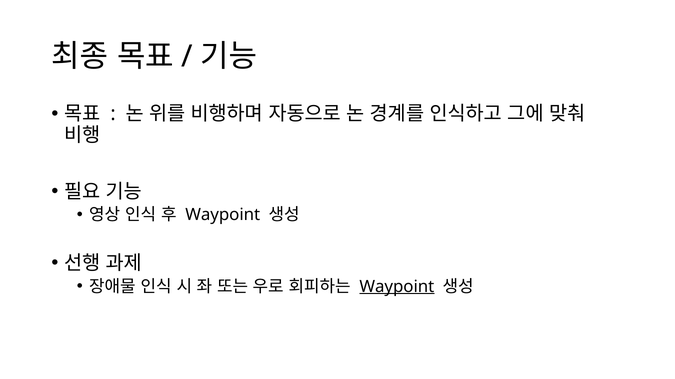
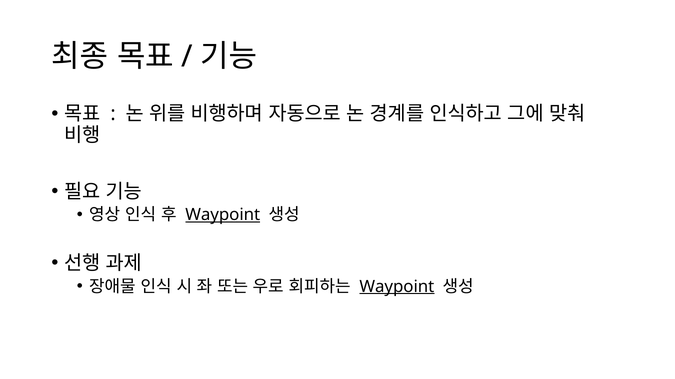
Waypoint at (223, 215) underline: none -> present
